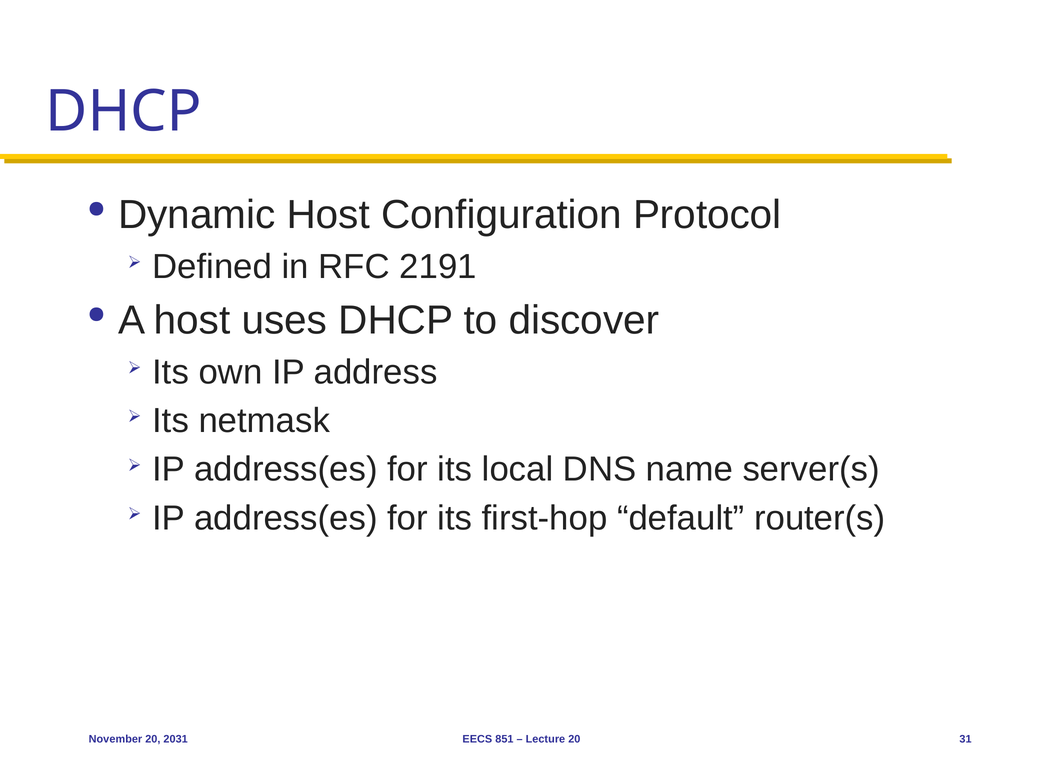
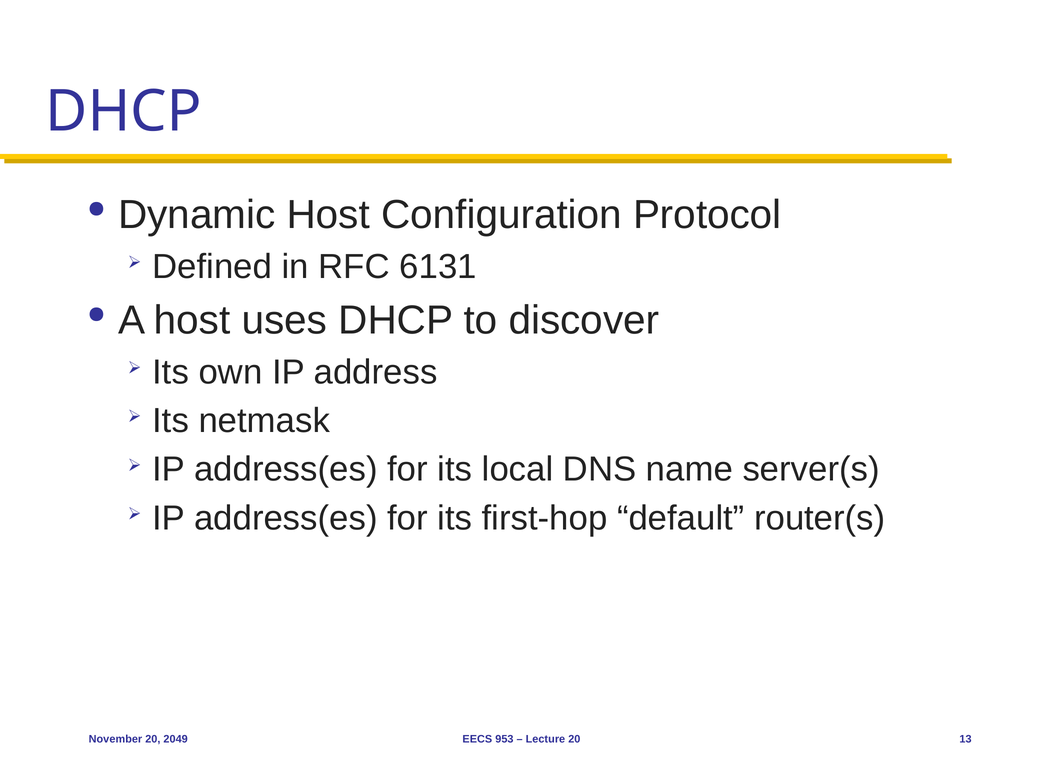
2191: 2191 -> 6131
2031: 2031 -> 2049
851: 851 -> 953
31: 31 -> 13
